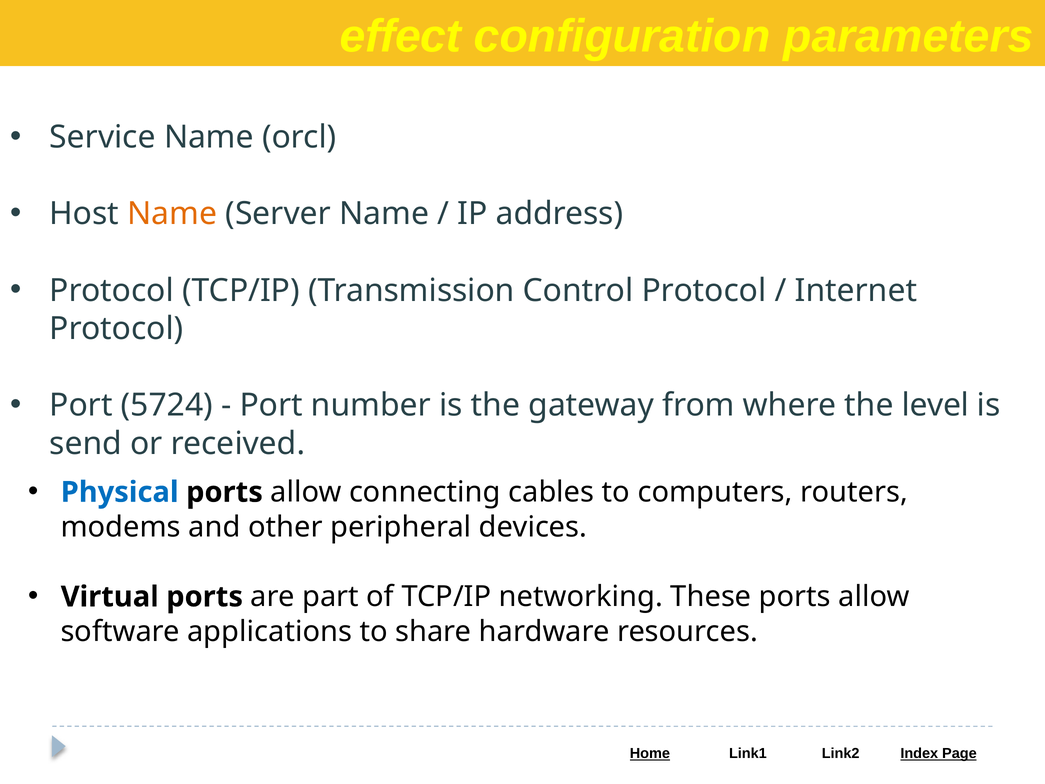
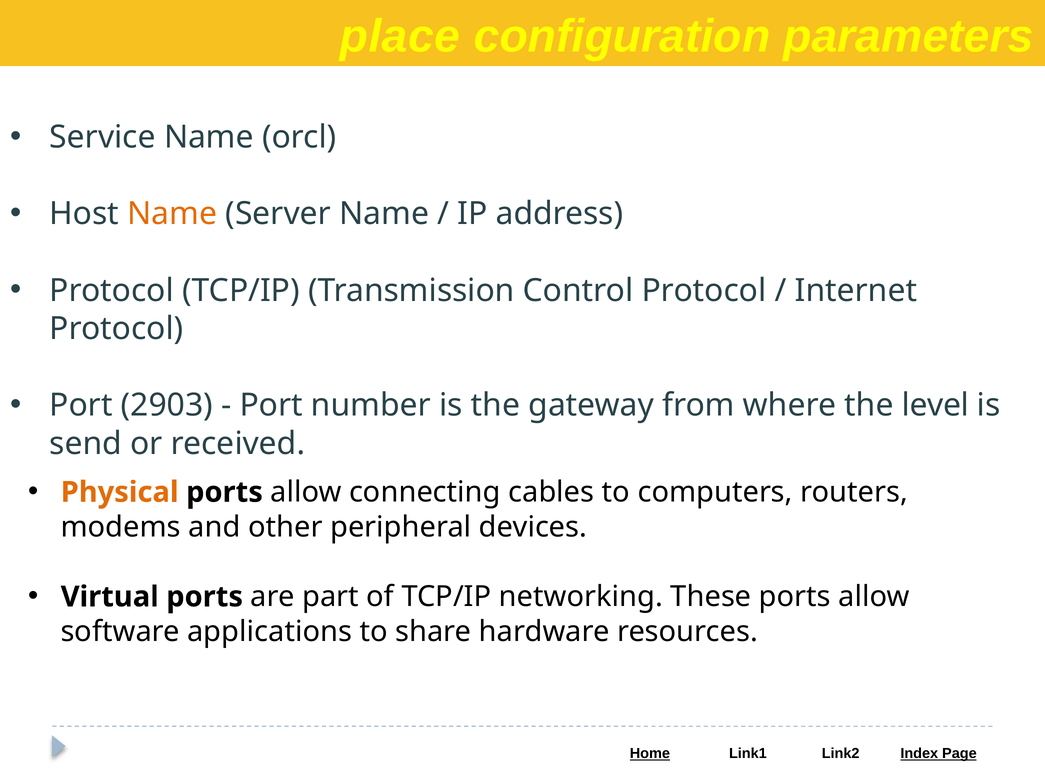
effect: effect -> place
5724: 5724 -> 2903
Physical colour: blue -> orange
